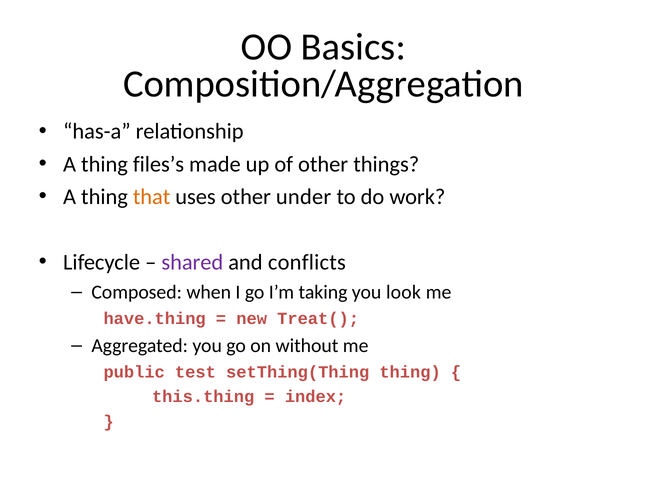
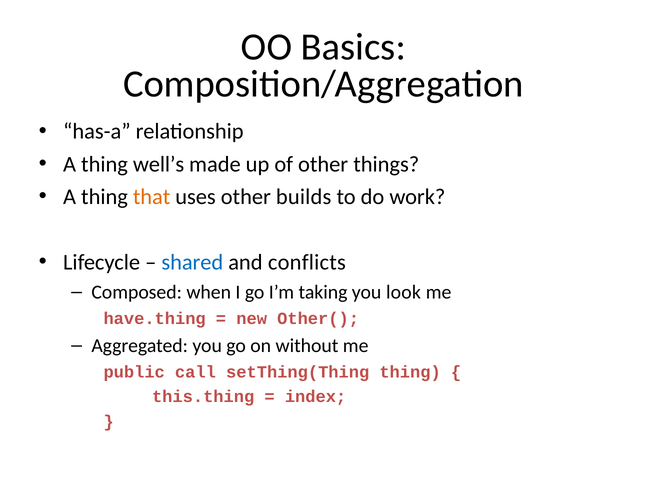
files’s: files’s -> well’s
under: under -> builds
shared colour: purple -> blue
Treat(: Treat( -> Other(
test: test -> call
